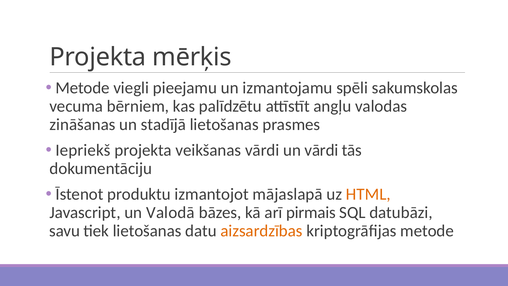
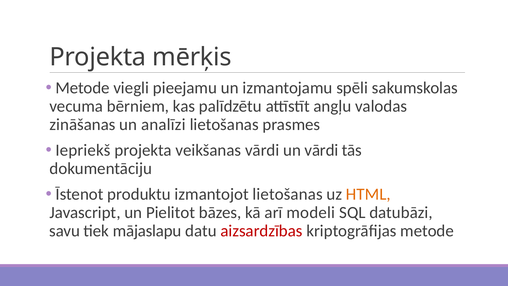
stadījā: stadījā -> analīzi
izmantojot mājaslapā: mājaslapā -> lietošanas
Valodā: Valodā -> Pielitot
pirmais: pirmais -> modeli
tiek lietošanas: lietošanas -> mājaslapu
aizsardzības colour: orange -> red
